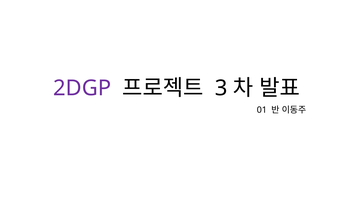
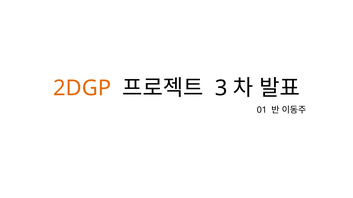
2DGP colour: purple -> orange
